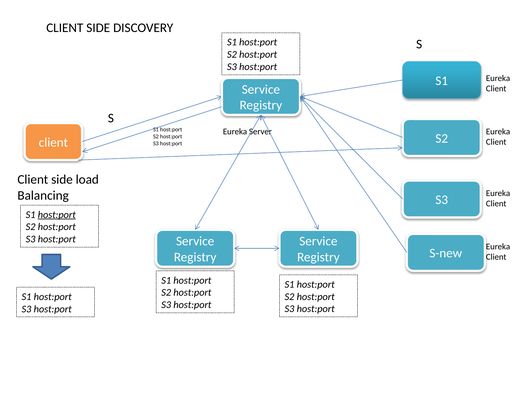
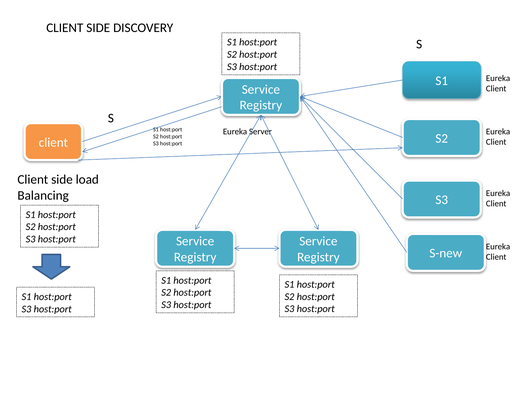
host:port at (57, 215) underline: present -> none
